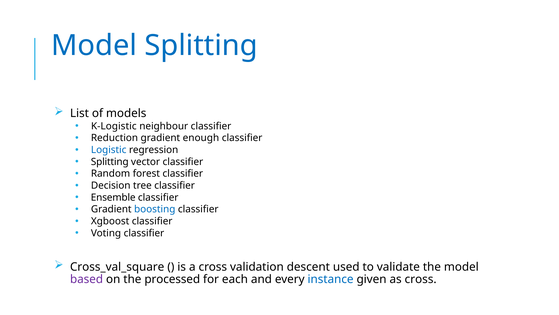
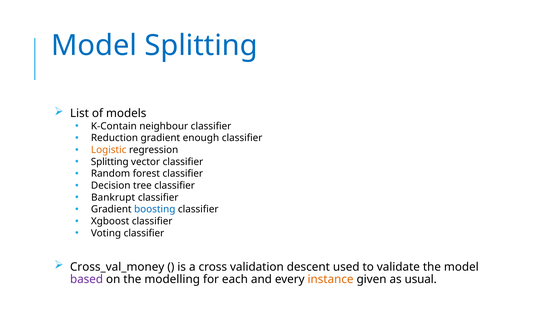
K-Logistic: K-Logistic -> K-Contain
Logistic colour: blue -> orange
Ensemble: Ensemble -> Bankrupt
Cross_val_square: Cross_val_square -> Cross_val_money
processed: processed -> modelling
instance colour: blue -> orange
as cross: cross -> usual
